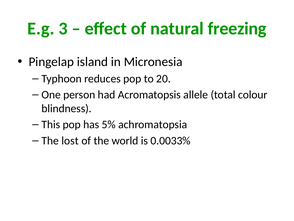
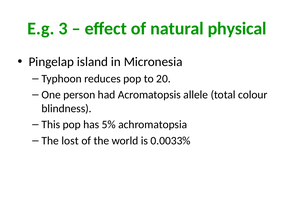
freezing: freezing -> physical
